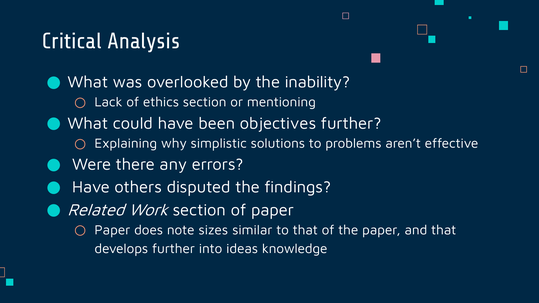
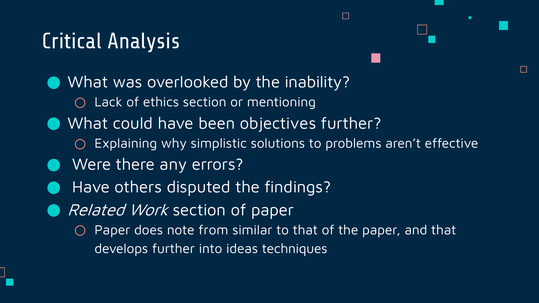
sizes: sizes -> from
knowledge: knowledge -> techniques
